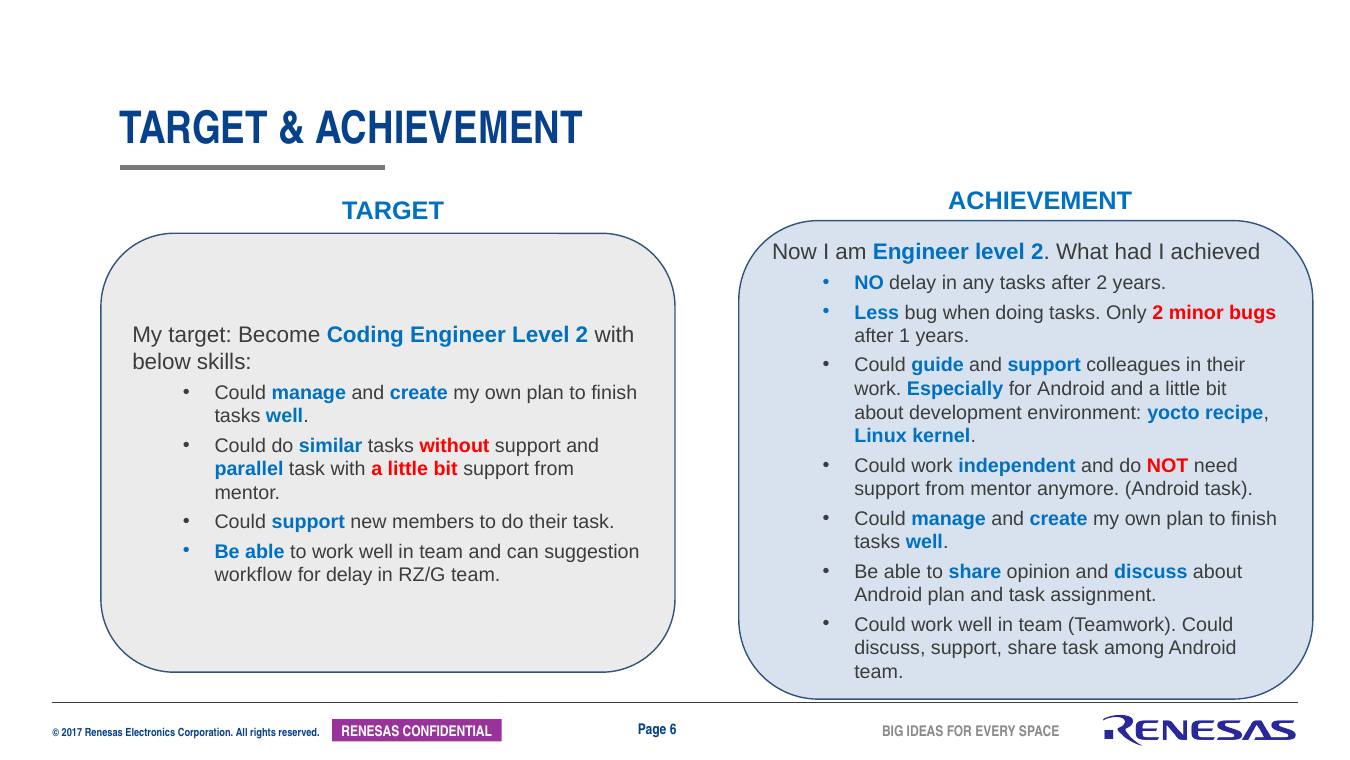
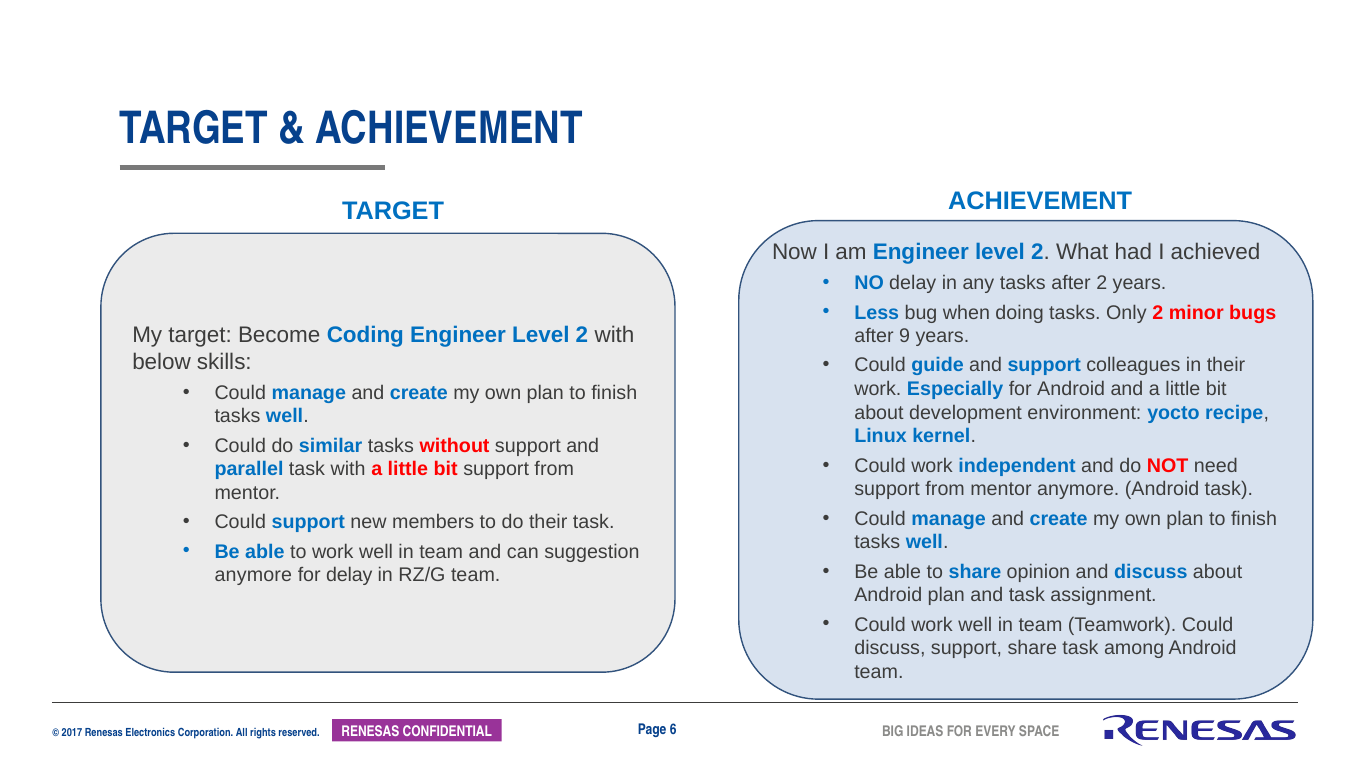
1: 1 -> 9
workflow at (253, 575): workflow -> anymore
